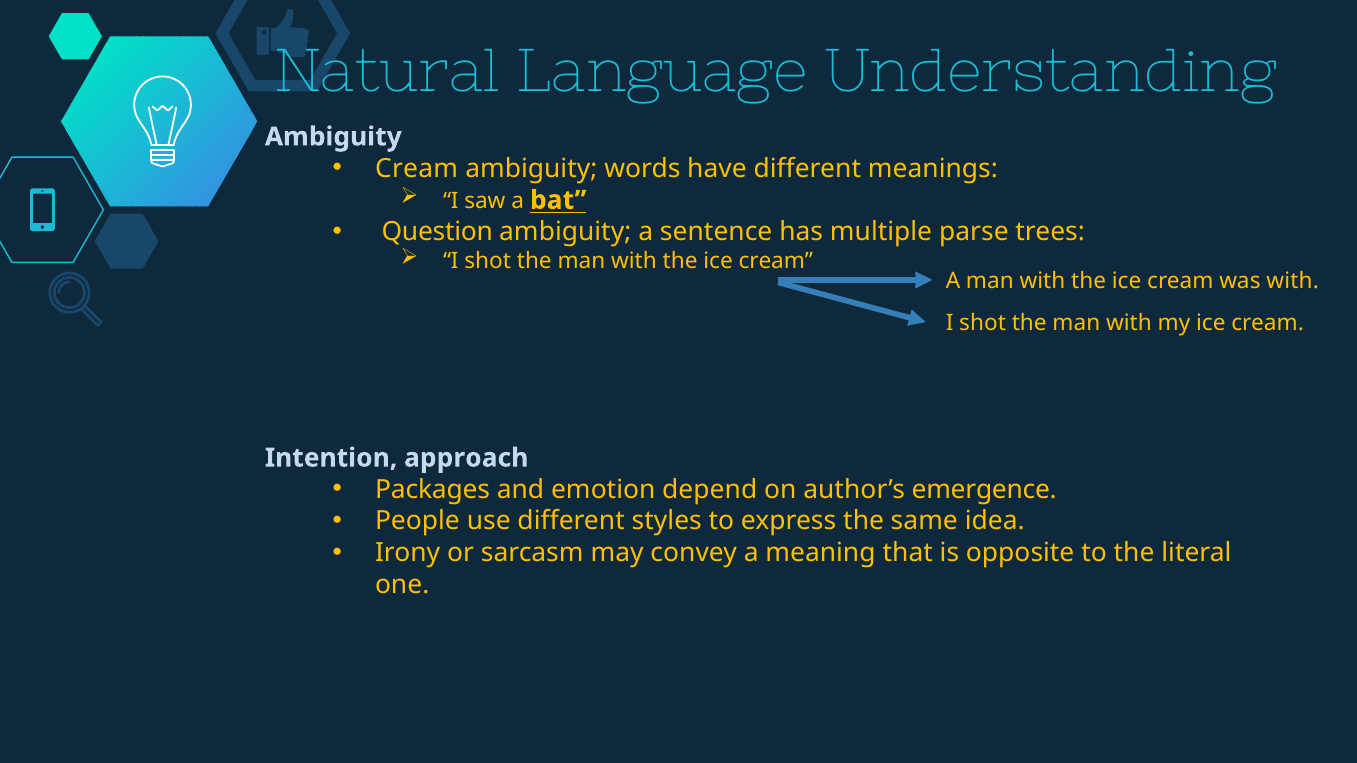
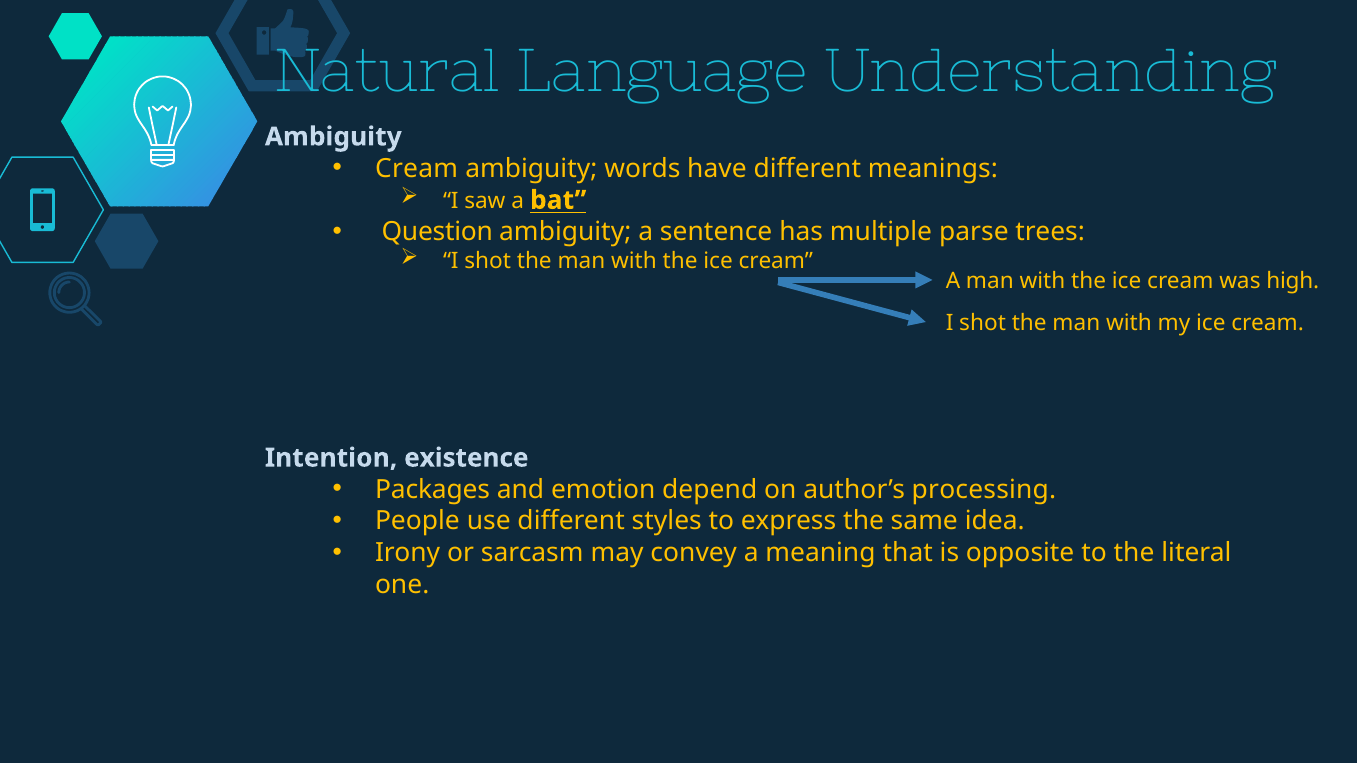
was with: with -> high
approach: approach -> existence
emergence: emergence -> processing
